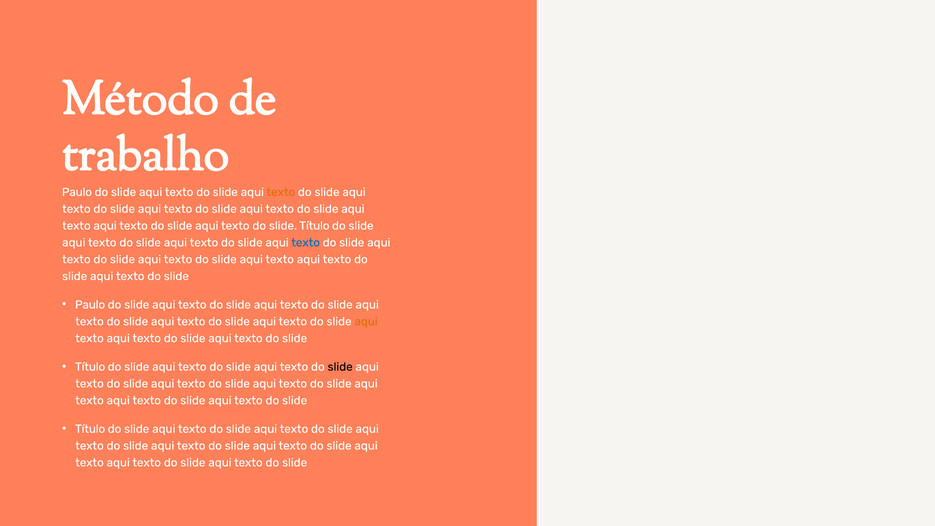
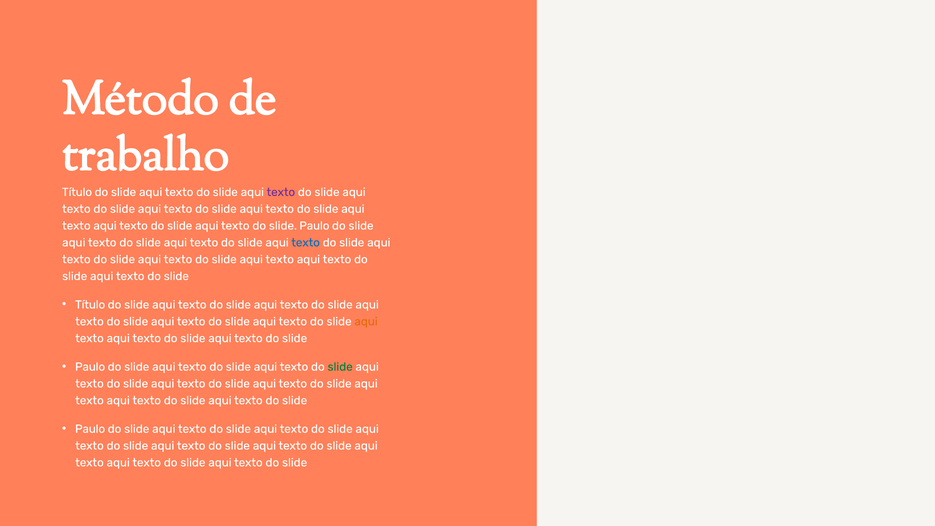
Paulo at (77, 192): Paulo -> Título
texto at (281, 192) colour: orange -> purple
slide Título: Título -> Paulo
Paulo at (90, 305): Paulo -> Título
Título at (90, 367): Título -> Paulo
slide at (340, 367) colour: black -> green
Título at (90, 429): Título -> Paulo
